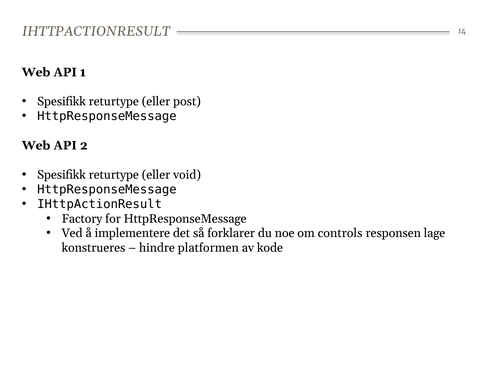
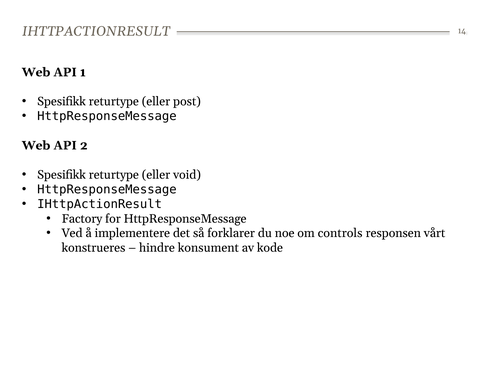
lage: lage -> vårt
platformen: platformen -> konsument
